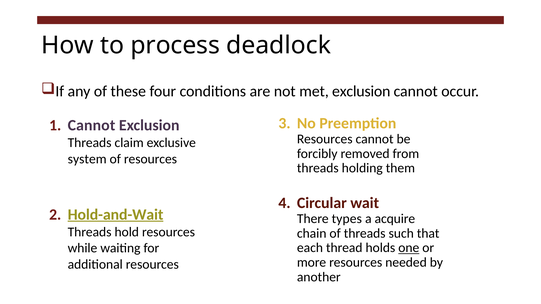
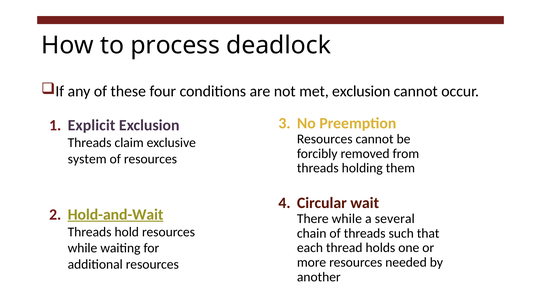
Cannot at (91, 125): Cannot -> Explicit
There types: types -> while
acquire: acquire -> several
one underline: present -> none
